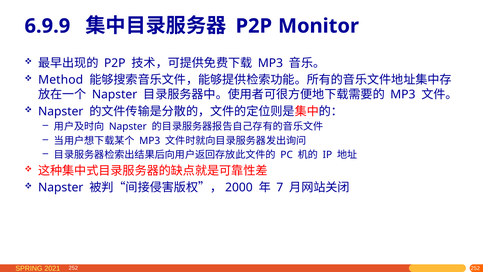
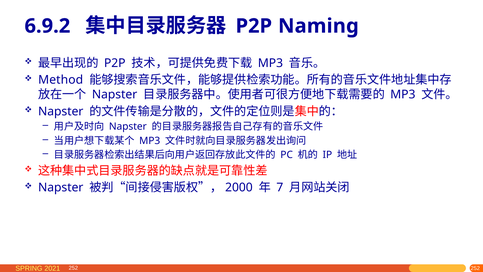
6.9.9: 6.9.9 -> 6.9.2
Monitor: Monitor -> Naming
